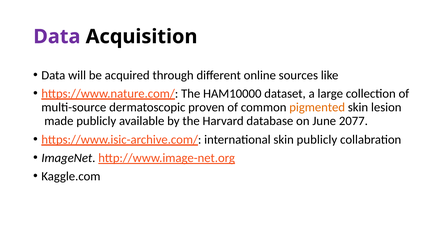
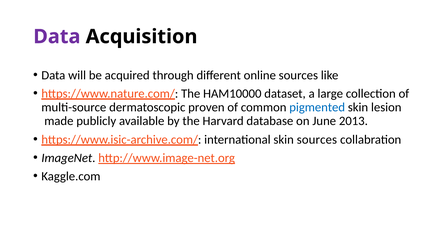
pigmented colour: orange -> blue
2077: 2077 -> 2013
skin publicly: publicly -> sources
